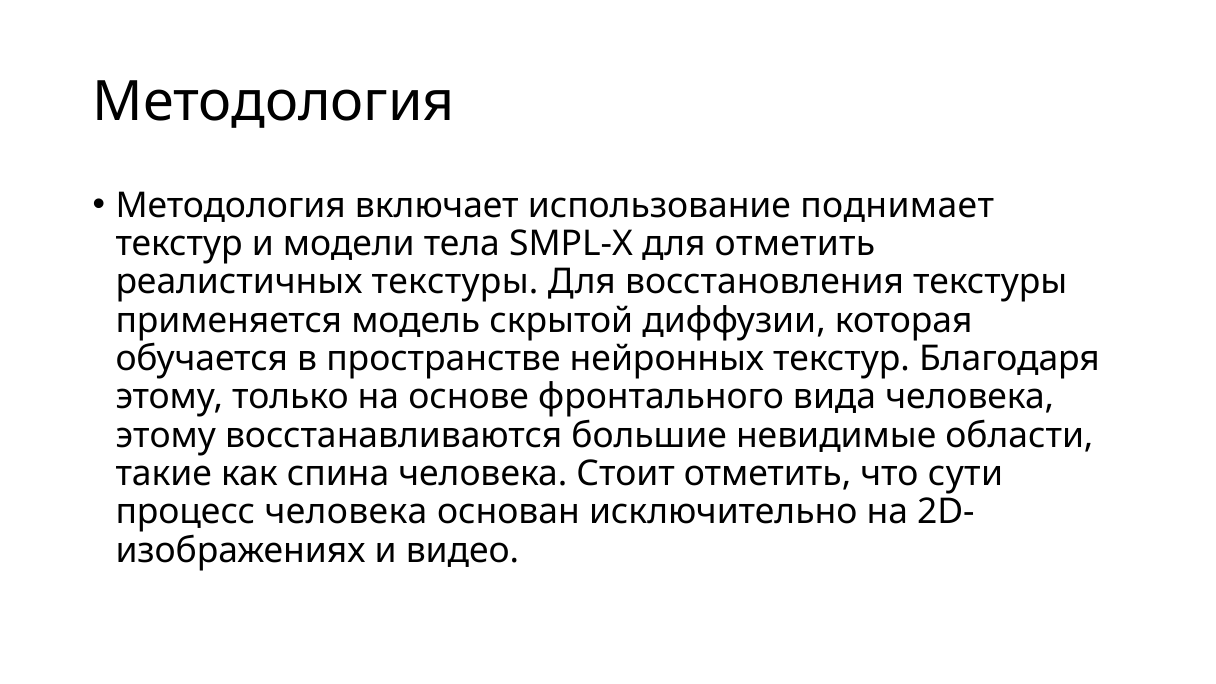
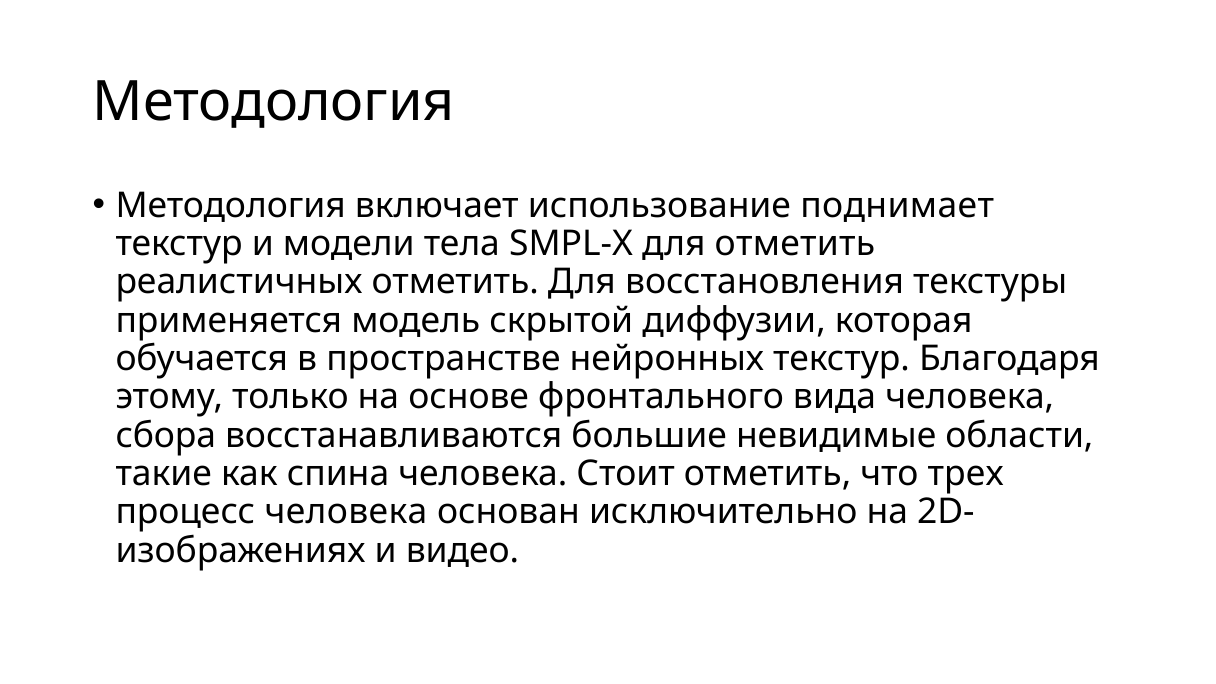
реалистичных текстуры: текстуры -> отметить
этому at (166, 435): этому -> сбора
сути: сути -> трех
